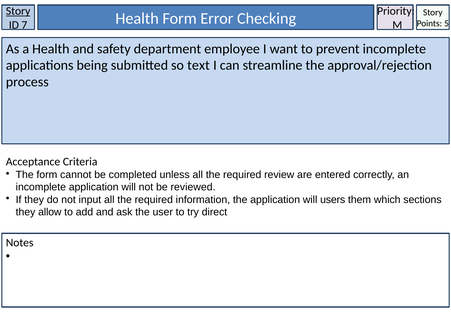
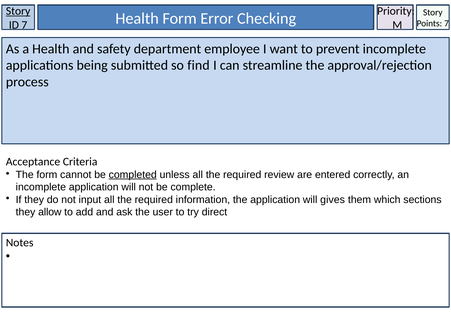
Points 5: 5 -> 7
text: text -> find
completed underline: none -> present
reviewed: reviewed -> complete
users: users -> gives
